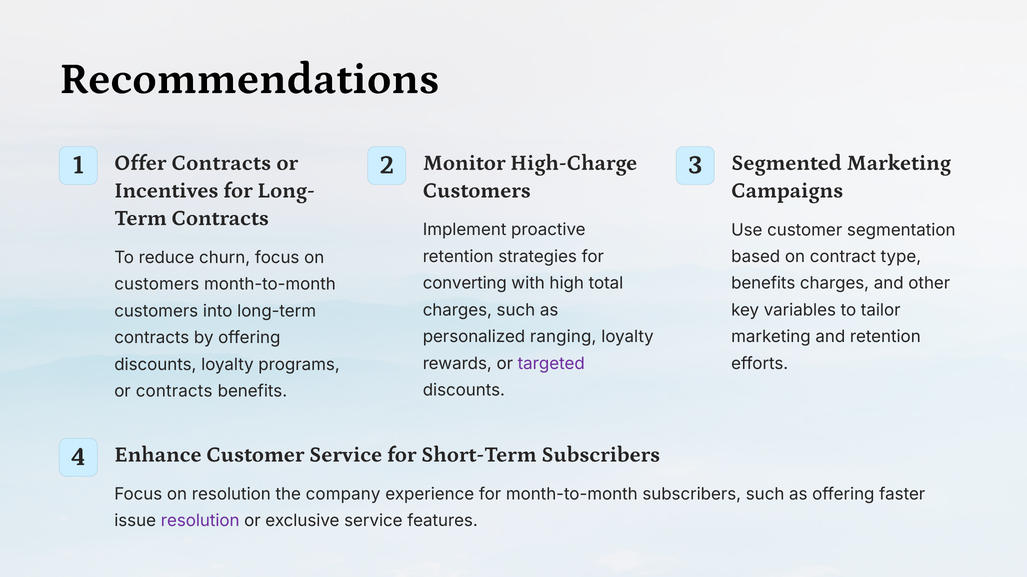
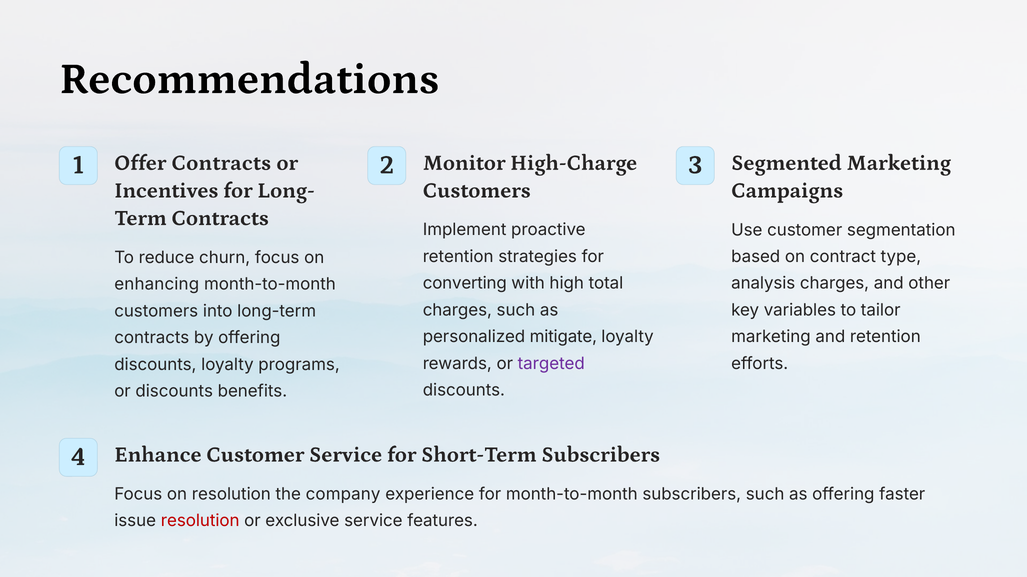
benefits at (763, 284): benefits -> analysis
customers at (157, 285): customers -> enhancing
ranging: ranging -> mitigate
or contracts: contracts -> discounts
resolution at (200, 521) colour: purple -> red
